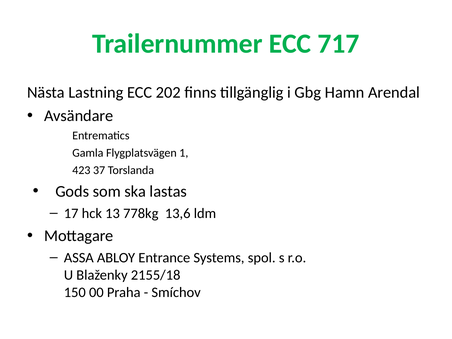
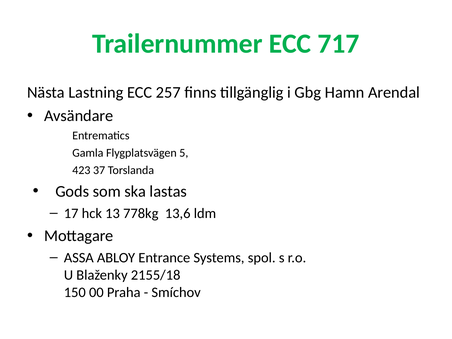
202: 202 -> 257
1: 1 -> 5
